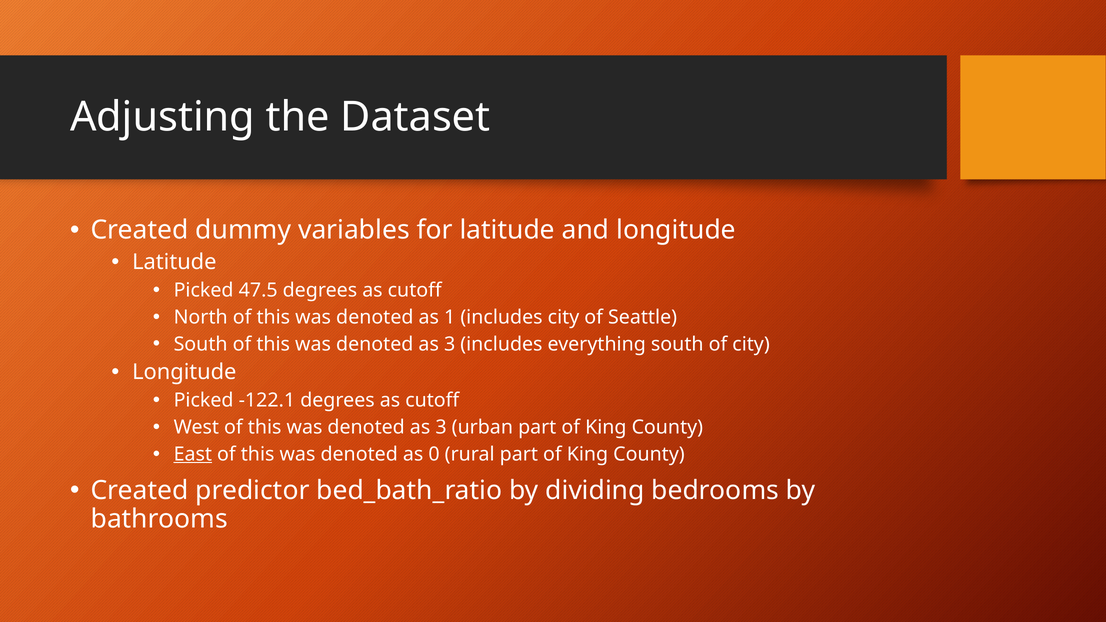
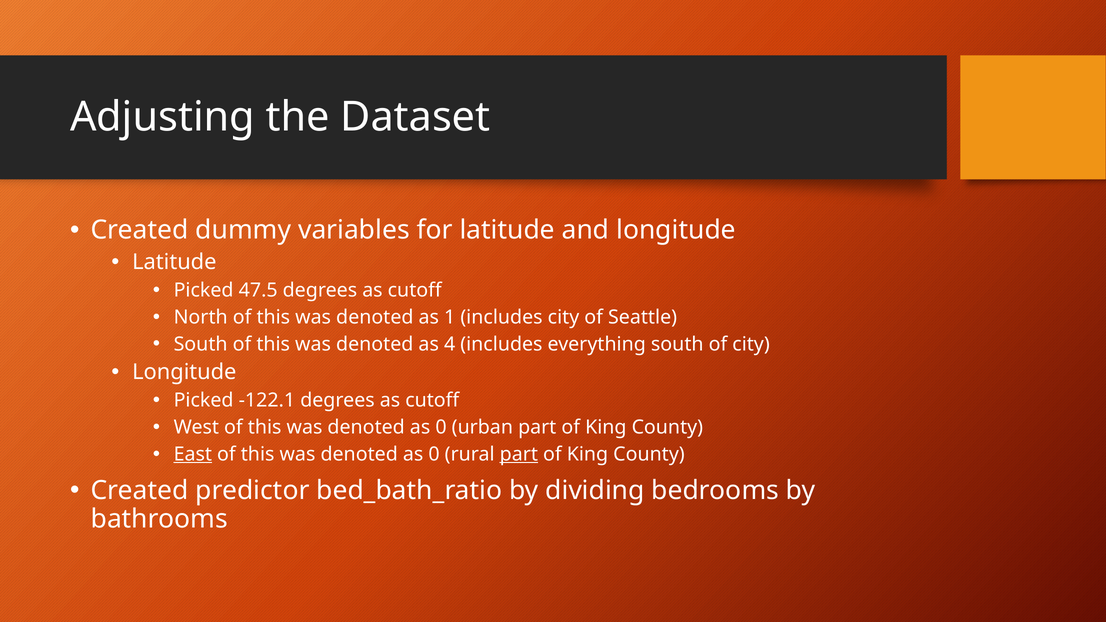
3 at (450, 344): 3 -> 4
3 at (441, 427): 3 -> 0
part at (519, 454) underline: none -> present
